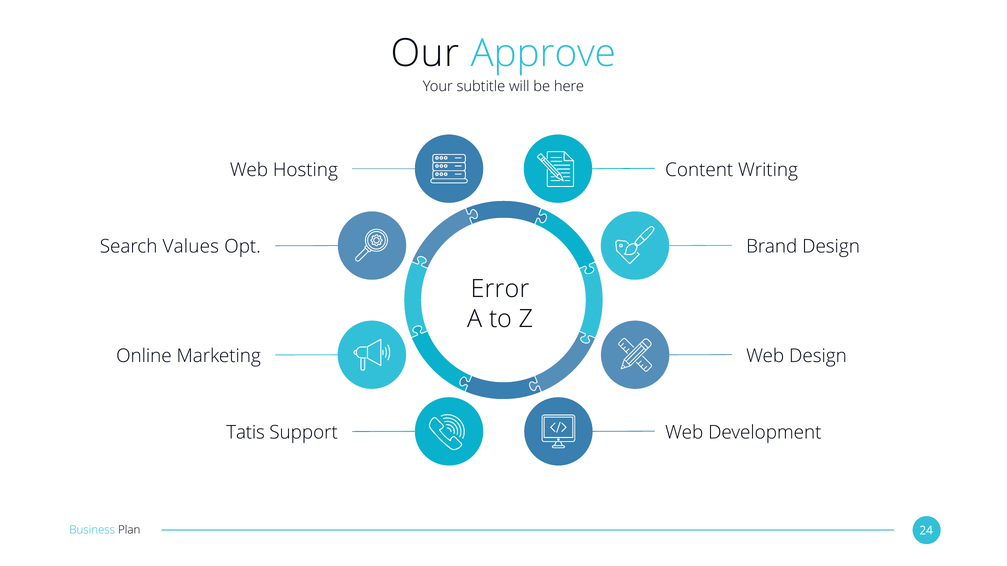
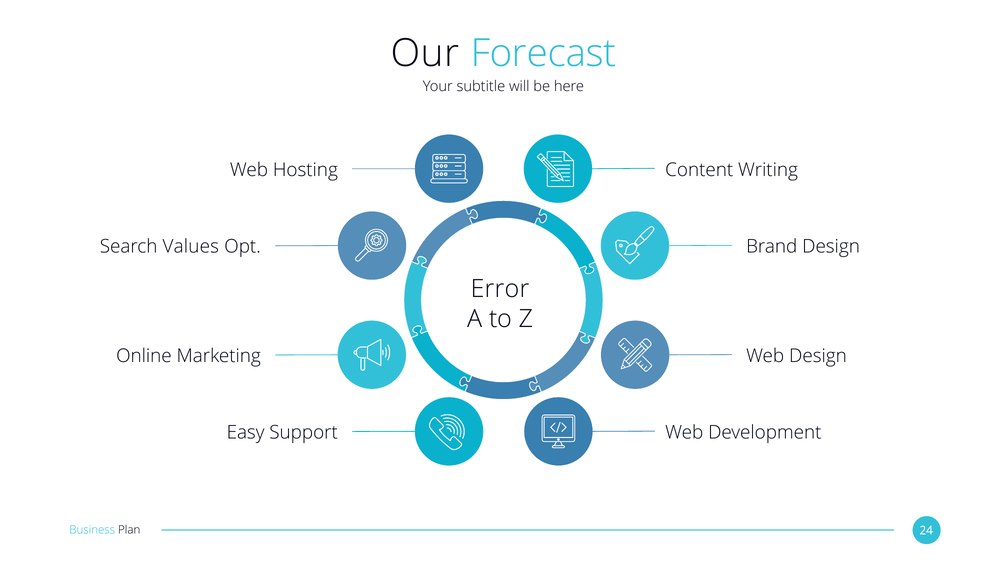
Approve: Approve -> Forecast
Tatis: Tatis -> Easy
